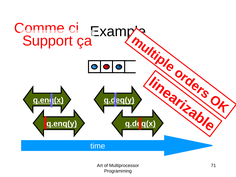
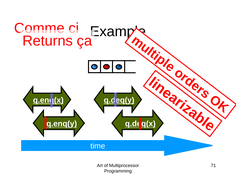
Support: Support -> Returns
